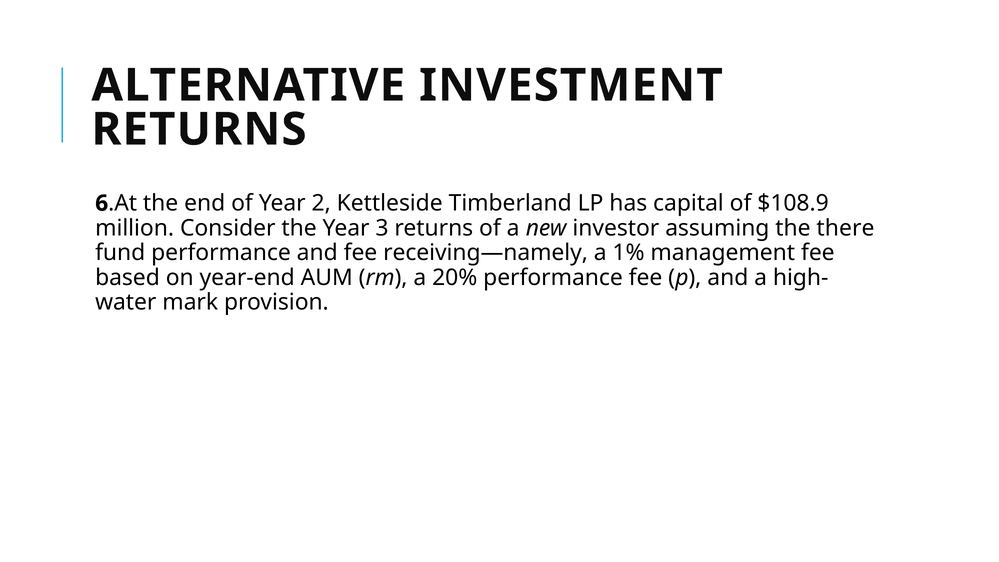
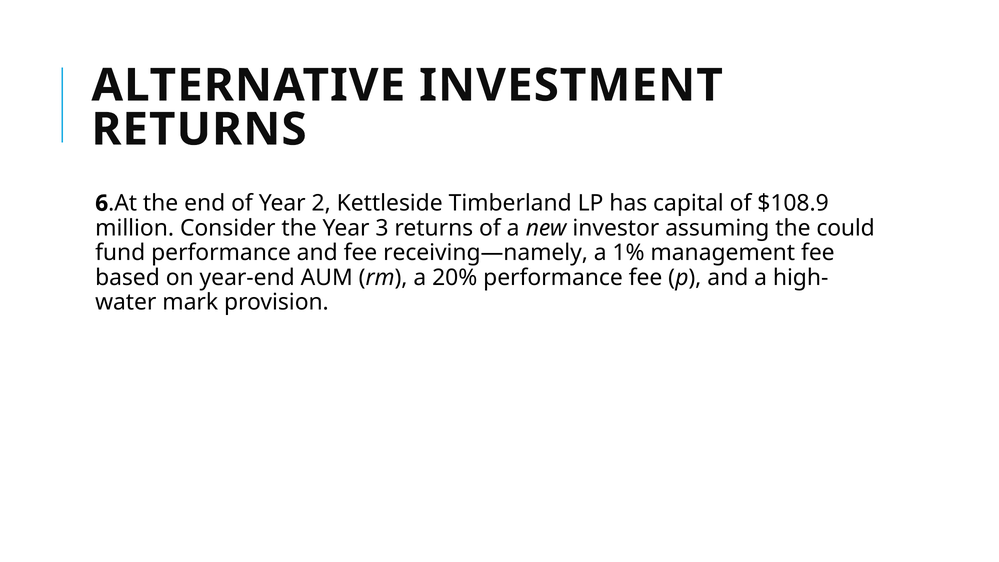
there: there -> could
